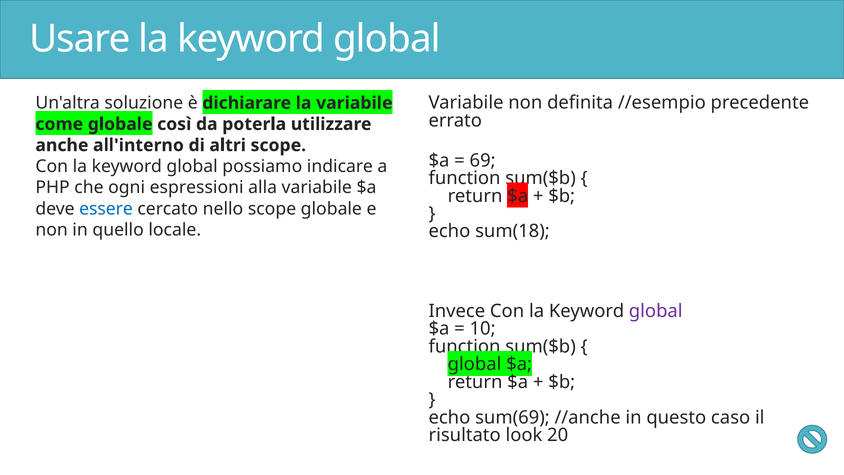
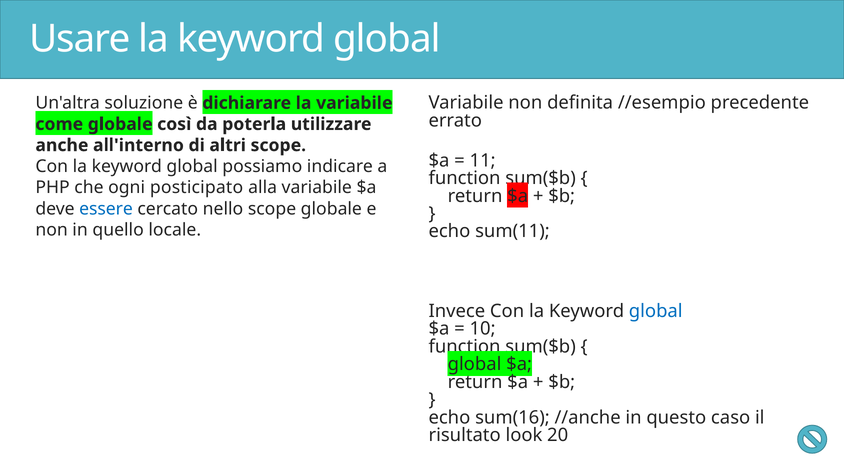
69: 69 -> 11
espressioni: espressioni -> posticipato
sum(18: sum(18 -> sum(11
global at (656, 311) colour: purple -> blue
sum(69: sum(69 -> sum(16
